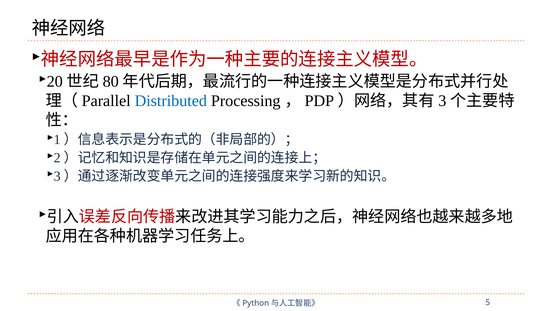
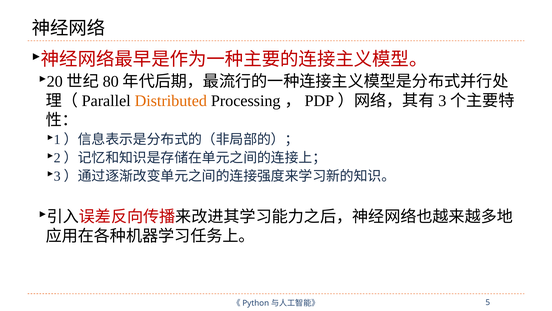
Distributed colour: blue -> orange
